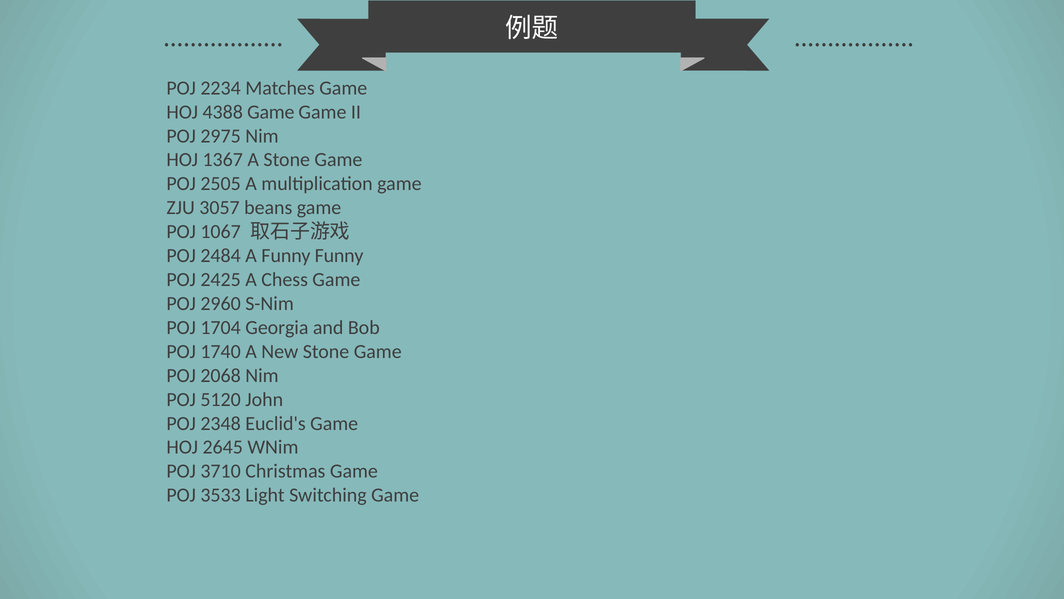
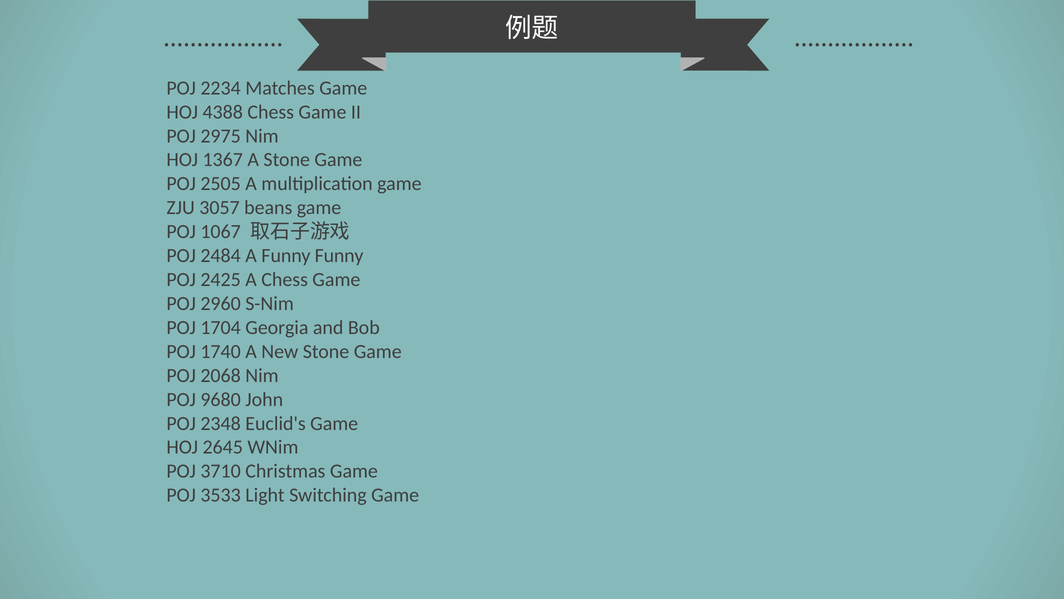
4388 Game: Game -> Chess
5120: 5120 -> 9680
